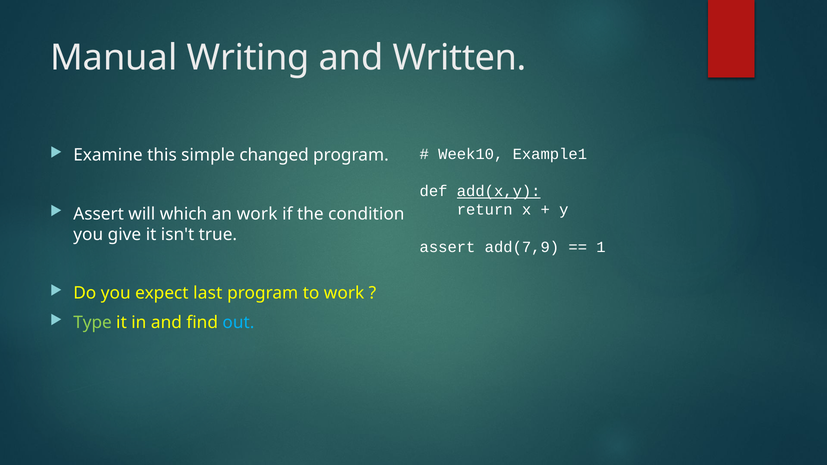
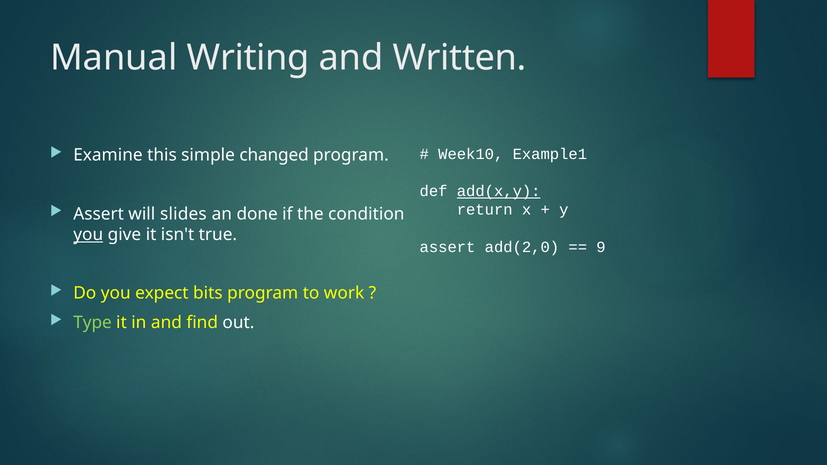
which: which -> slides
an work: work -> done
you at (88, 235) underline: none -> present
add(7,9: add(7,9 -> add(2,0
1: 1 -> 9
last: last -> bits
out colour: light blue -> white
